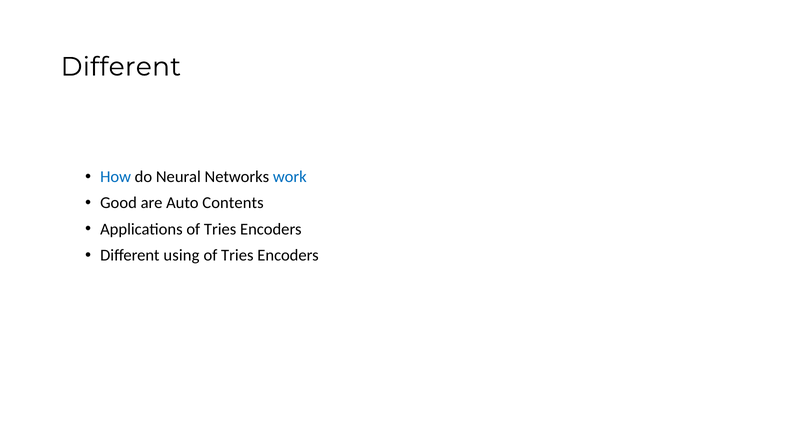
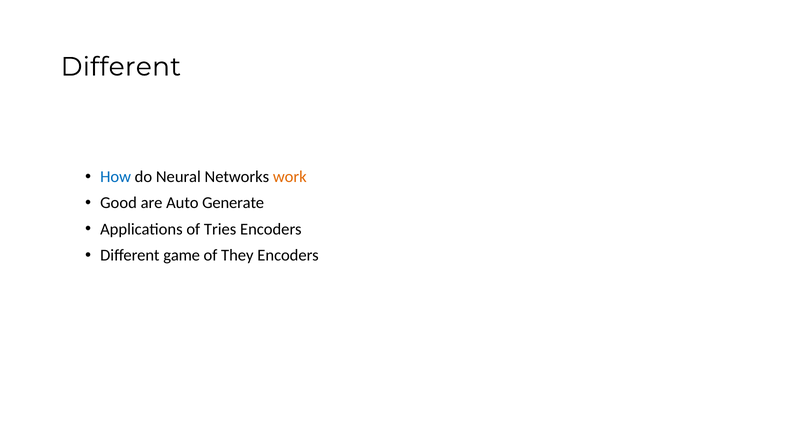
work colour: blue -> orange
Contents: Contents -> Generate
using: using -> game
Tries at (237, 255): Tries -> They
